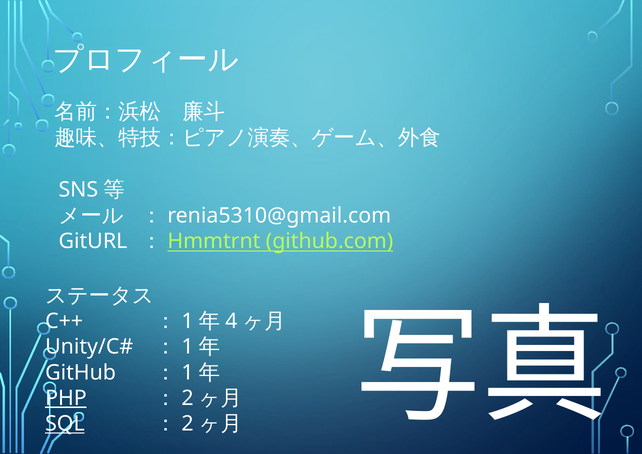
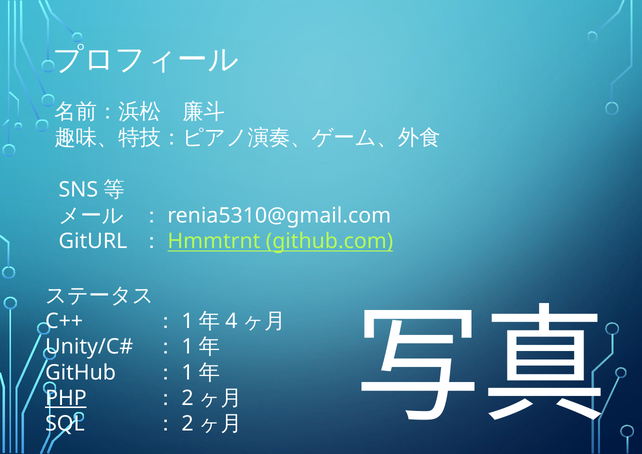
SQL underline: present -> none
